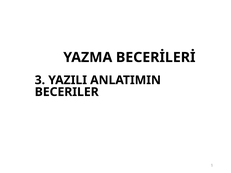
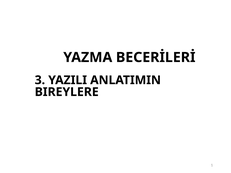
BECERILER: BECERILER -> BIREYLERE
